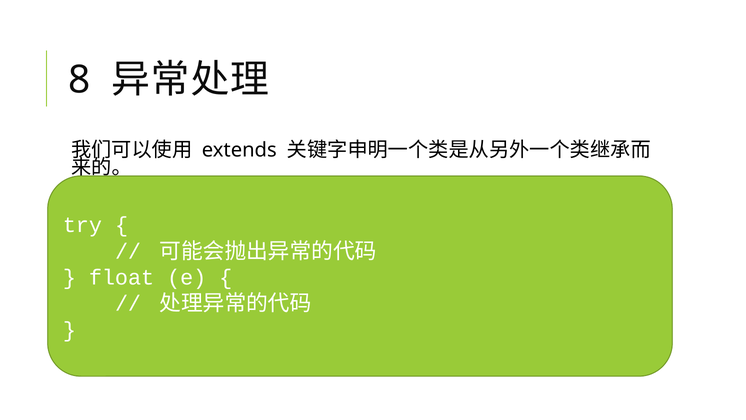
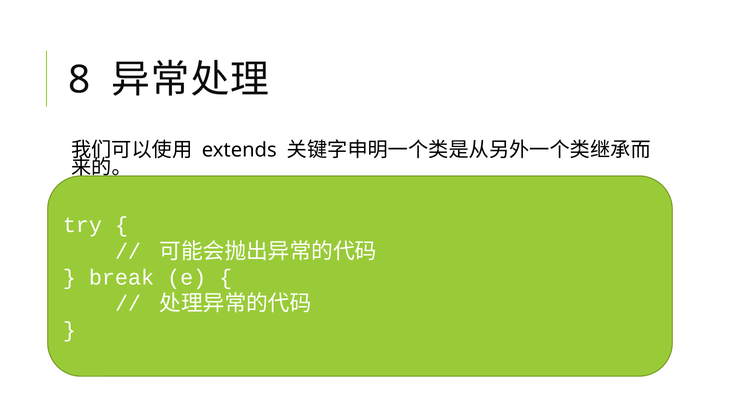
float: float -> break
